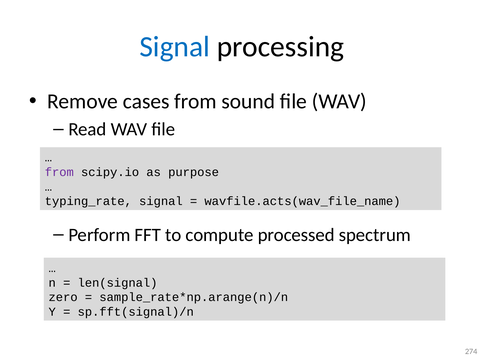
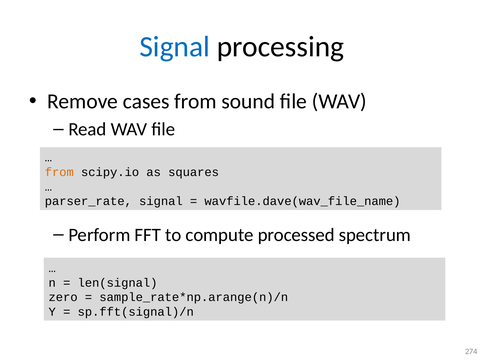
from at (59, 172) colour: purple -> orange
purpose: purpose -> squares
typing_rate: typing_rate -> parser_rate
wavfile.acts(wav_file_name: wavfile.acts(wav_file_name -> wavfile.dave(wav_file_name
